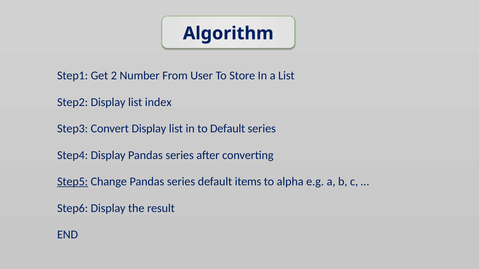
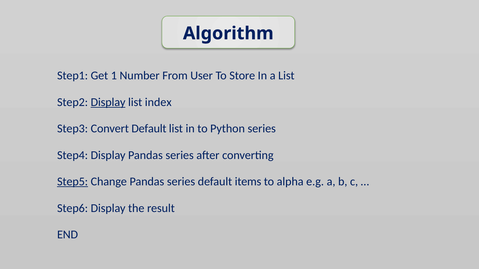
2: 2 -> 1
Display at (108, 102) underline: none -> present
Convert Display: Display -> Default
to Default: Default -> Python
